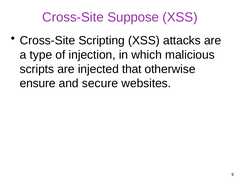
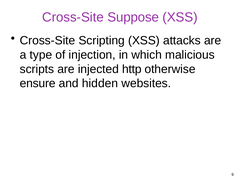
that: that -> http
secure: secure -> hidden
